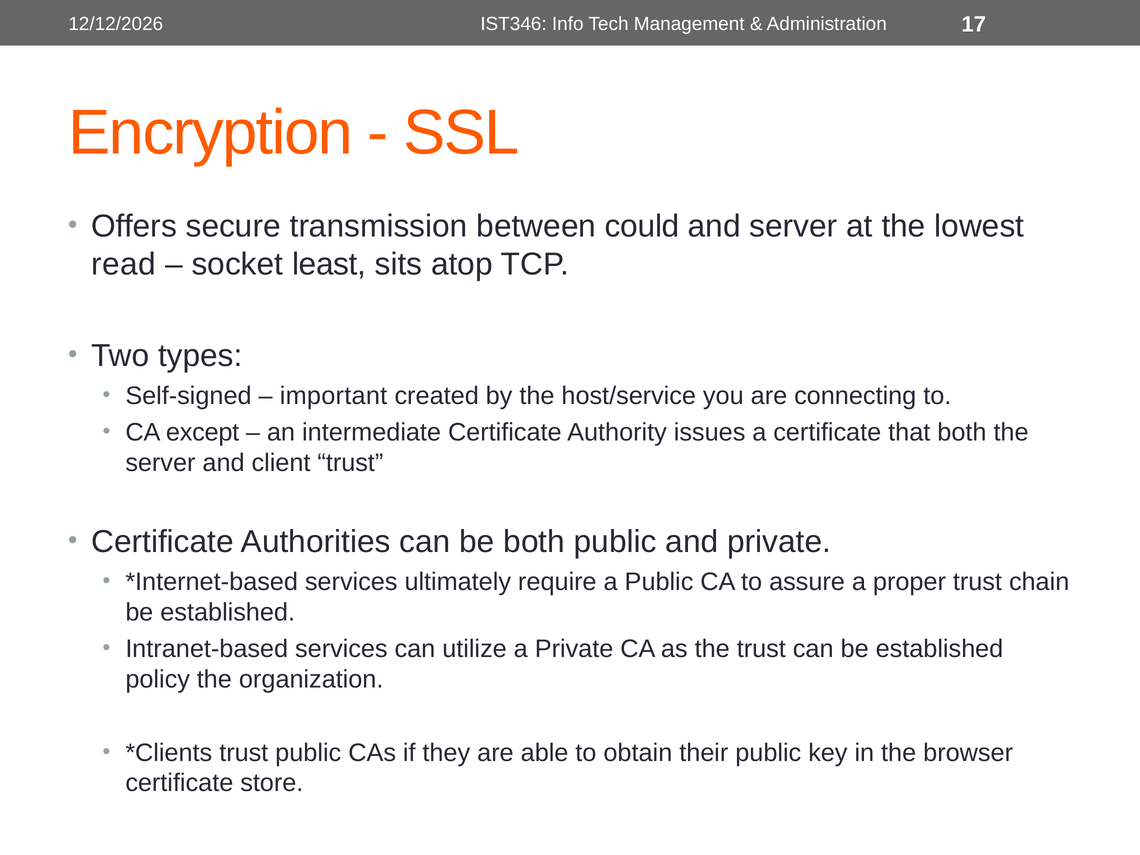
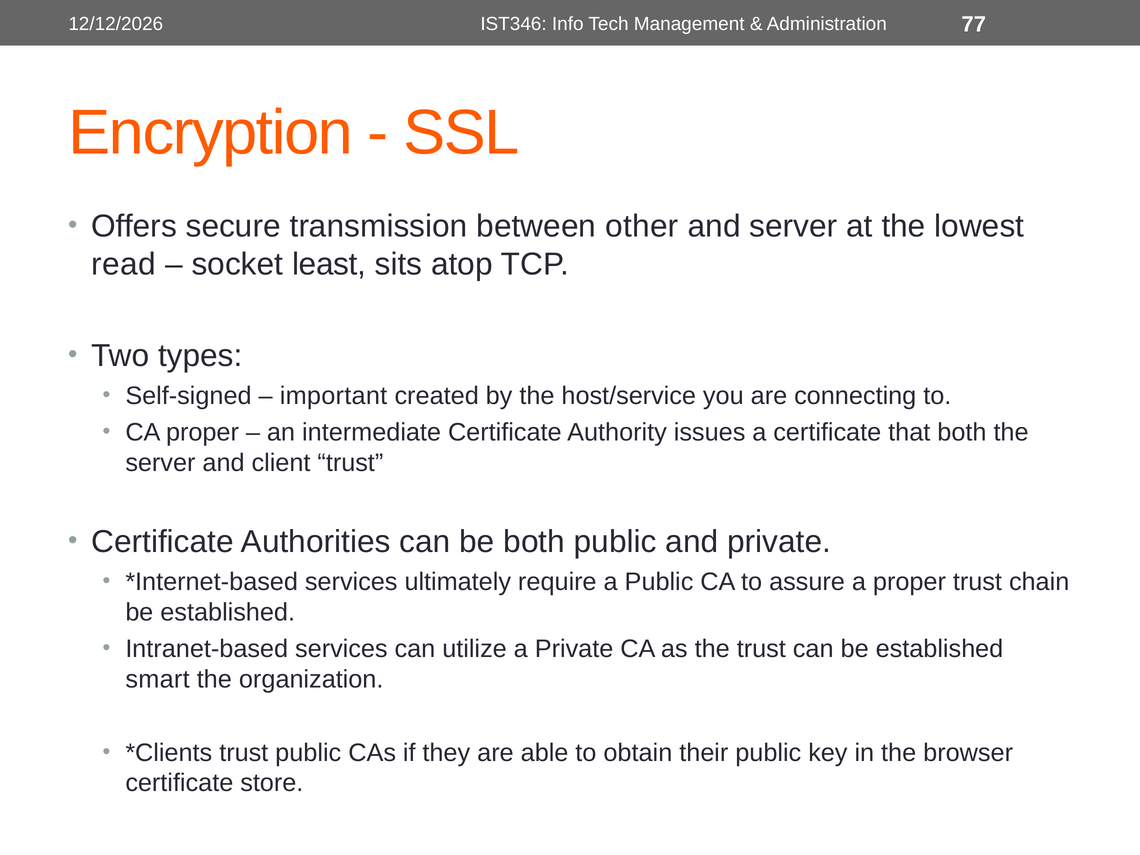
17: 17 -> 77
could: could -> other
CA except: except -> proper
policy: policy -> smart
